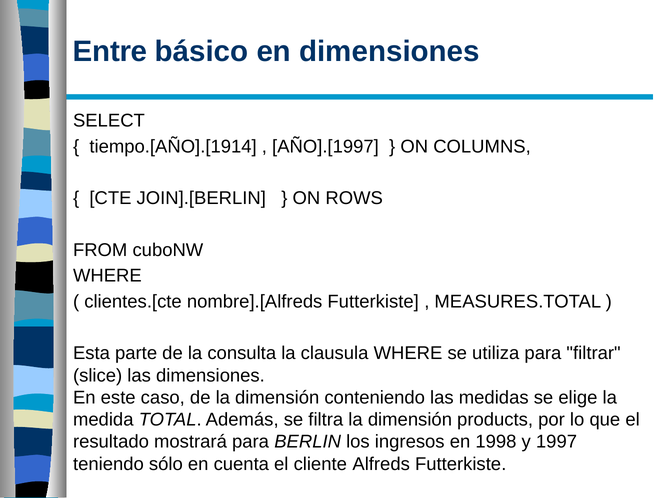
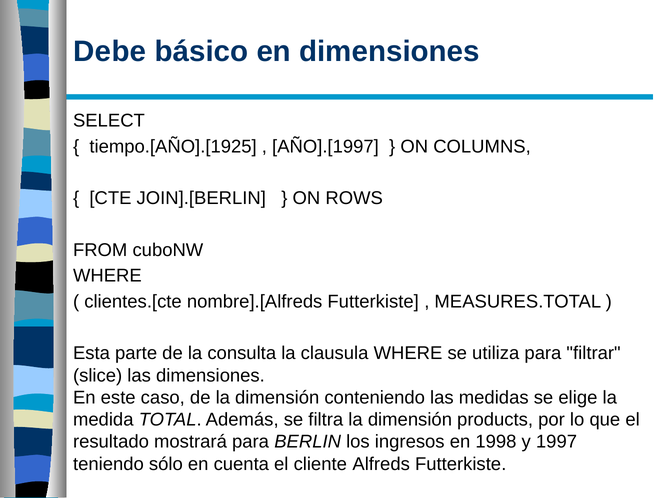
Entre: Entre -> Debe
tiempo.[AÑO].[1914: tiempo.[AÑO].[1914 -> tiempo.[AÑO].[1925
